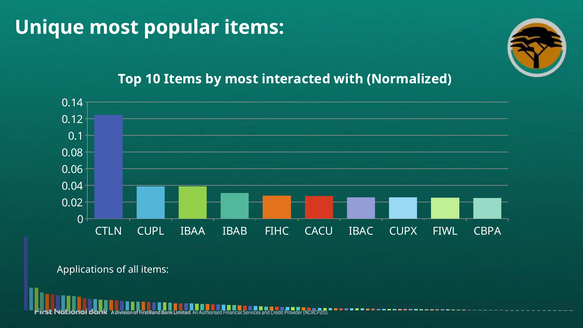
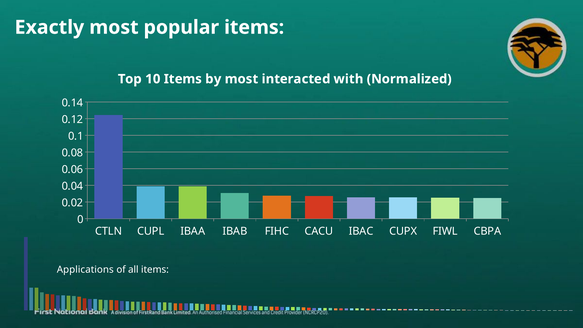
Unique: Unique -> Exactly
